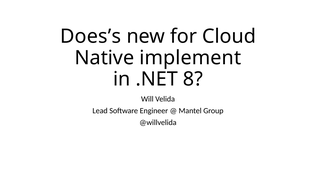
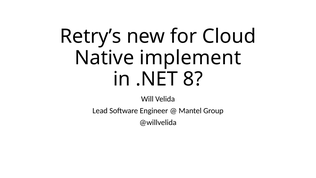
Does’s: Does’s -> Retry’s
